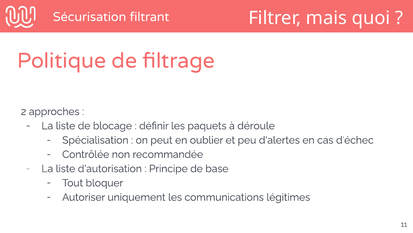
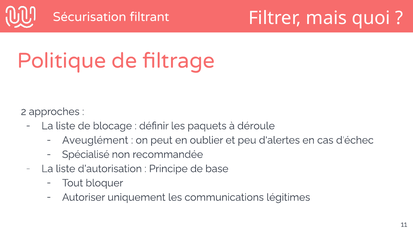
Spécialisation: Spécialisation -> Aveuglément
Contrôlée: Contrôlée -> Spécialisé
